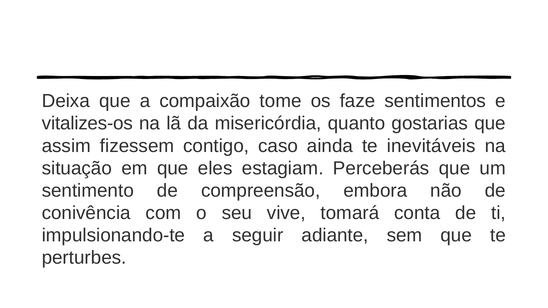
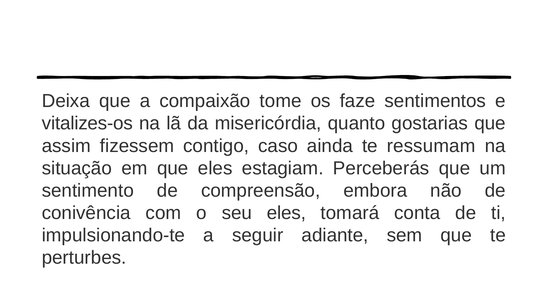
inevitáveis: inevitáveis -> ressumam
seu vive: vive -> eles
